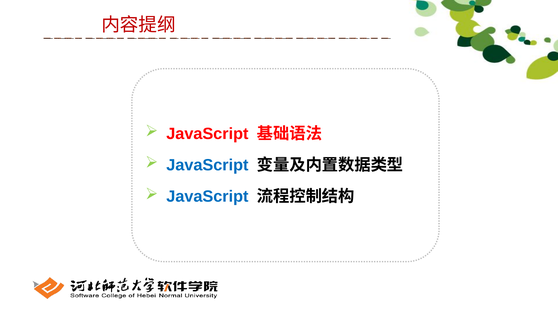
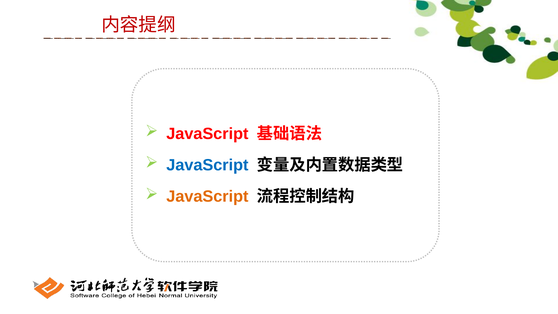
JavaScript at (207, 197) colour: blue -> orange
